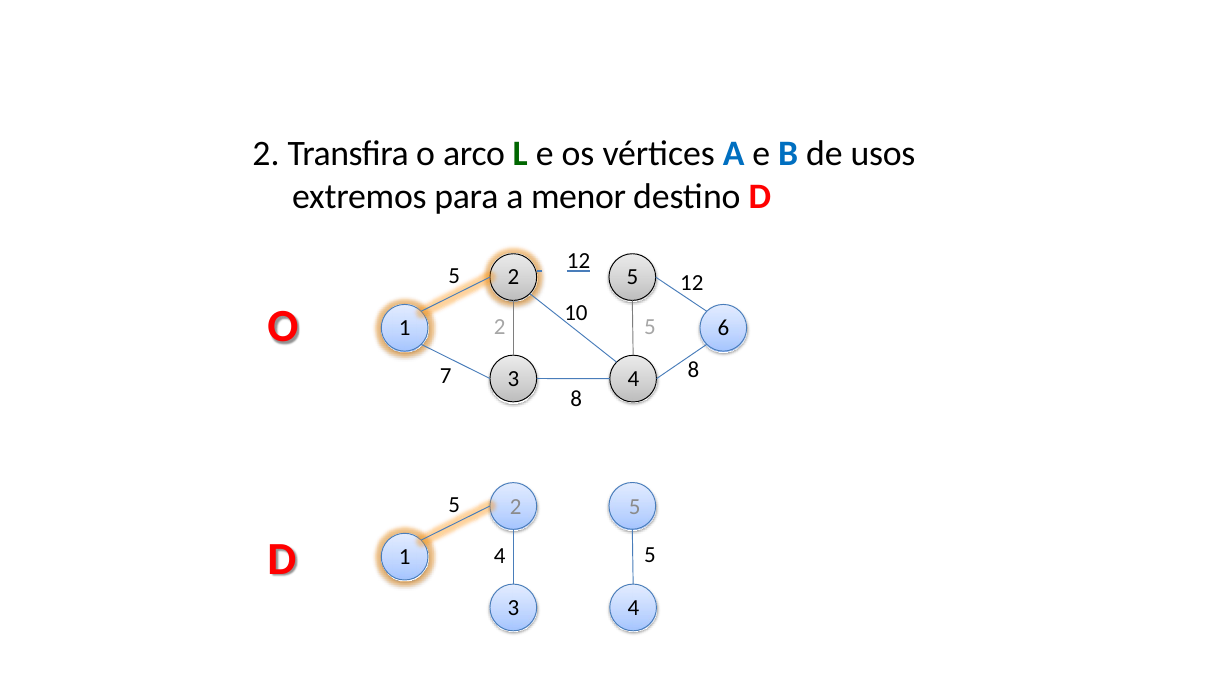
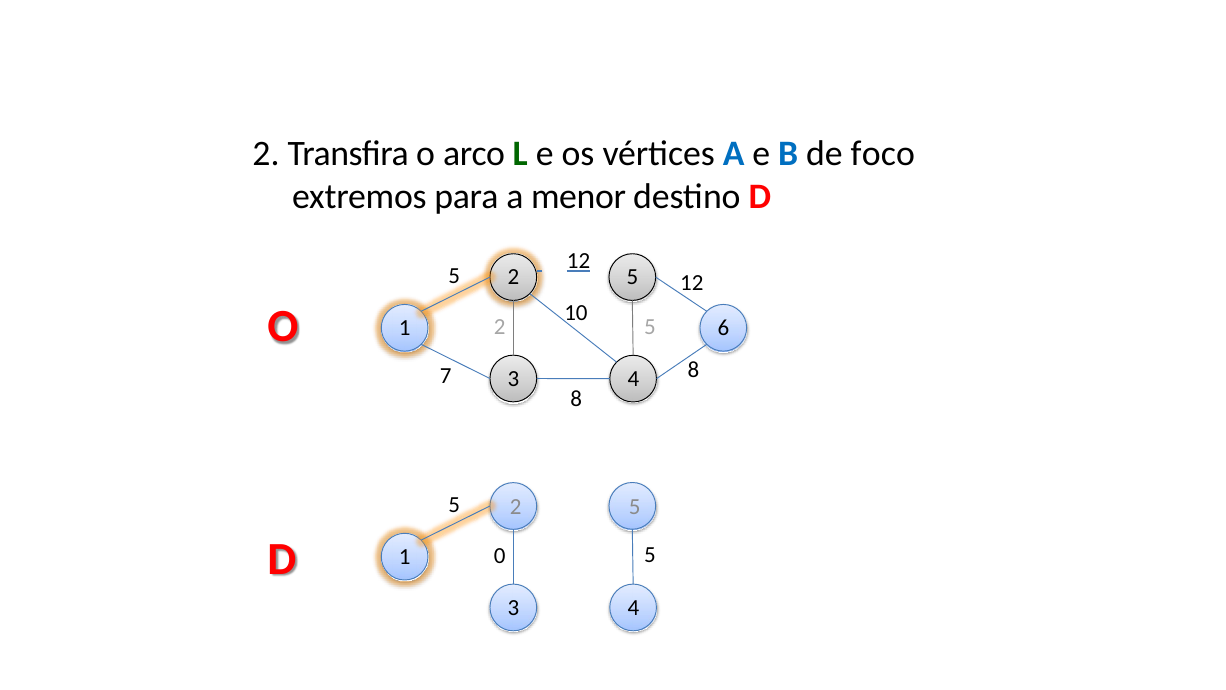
usos: usos -> foco
D 4: 4 -> 0
